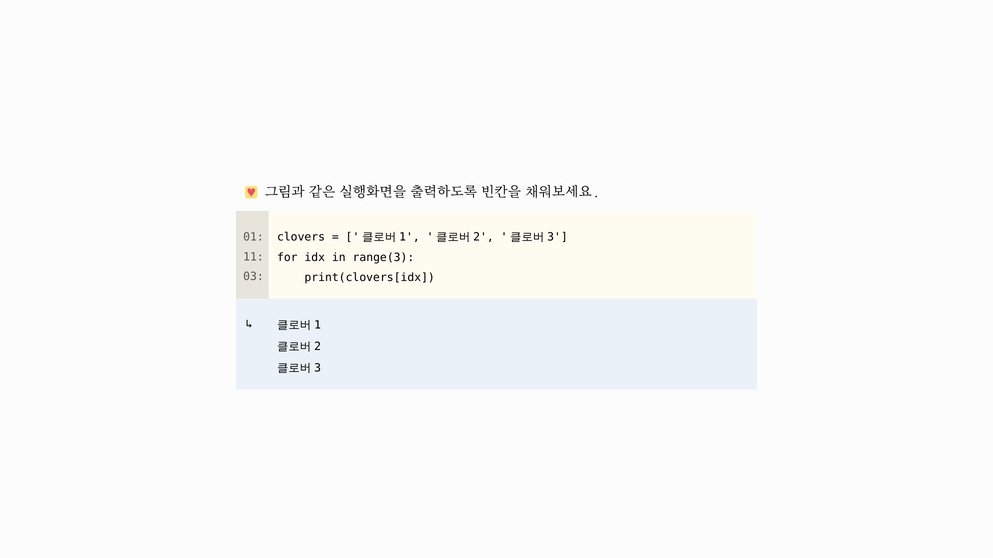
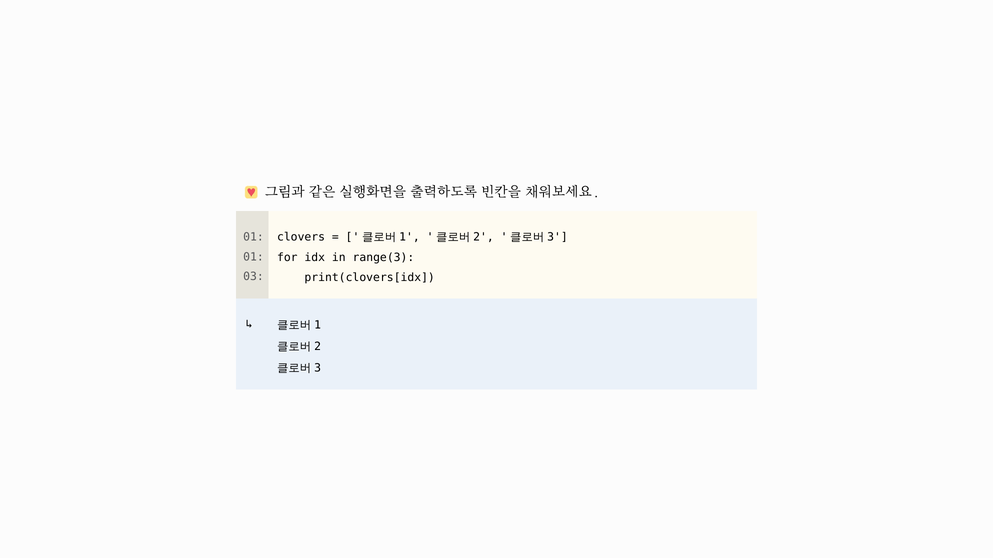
11 at (254, 257): 11 -> 01
